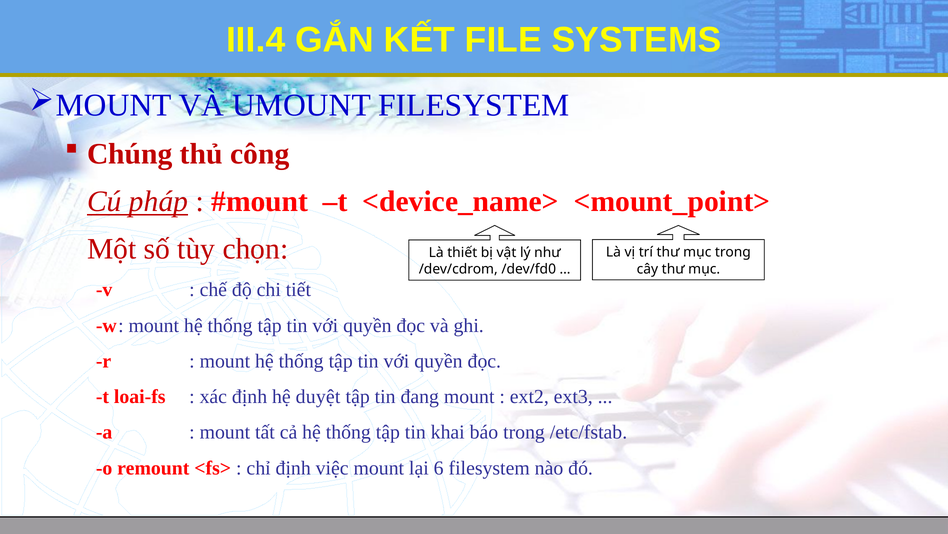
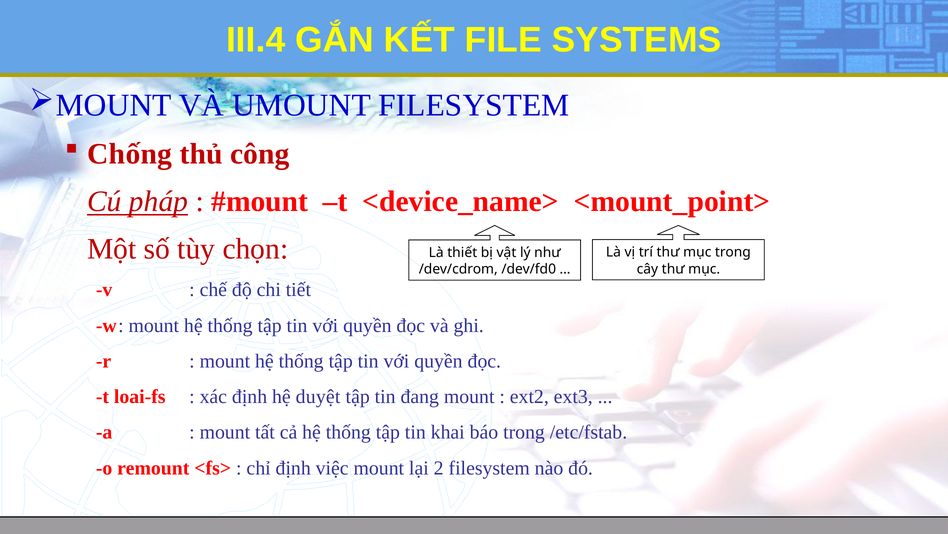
Chúng: Chúng -> Chống
6: 6 -> 2
